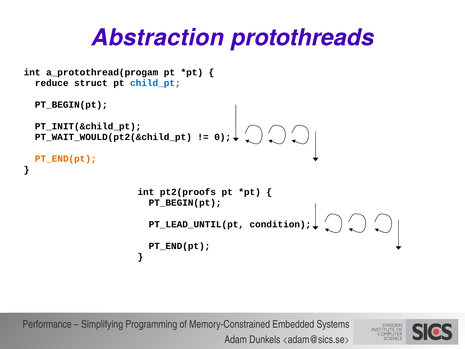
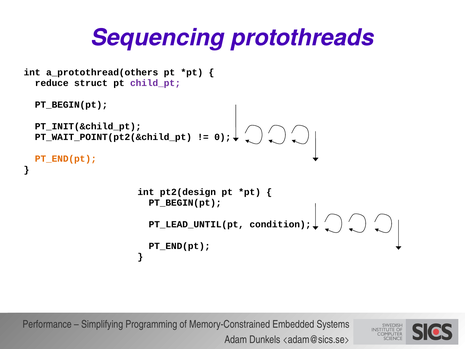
Abstraction: Abstraction -> Sequencing
a_protothread(progam: a_protothread(progam -> a_protothread(others
child_pt colour: blue -> purple
PT_WAIT_WOULD(pt2(&child_pt: PT_WAIT_WOULD(pt2(&child_pt -> PT_WAIT_POINT(pt2(&child_pt
pt2(proofs: pt2(proofs -> pt2(design
